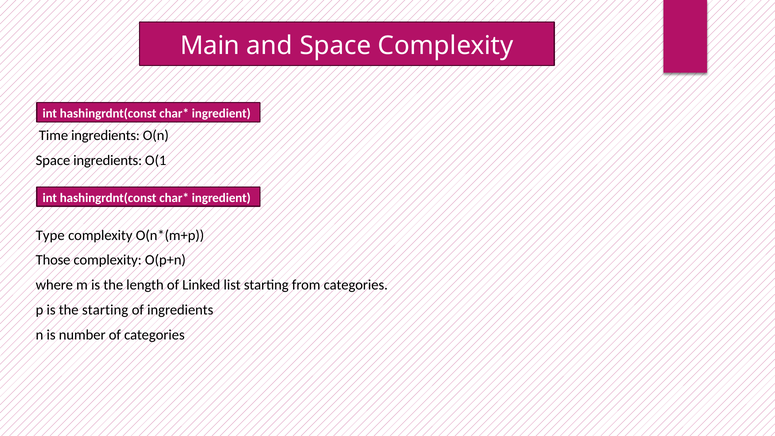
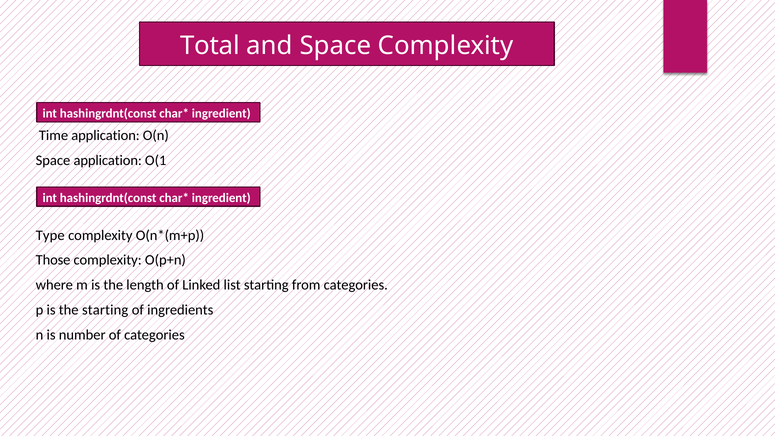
Main: Main -> Total
Time ingredients: ingredients -> application
Space ingredients: ingredients -> application
